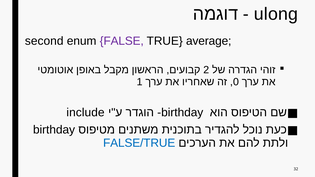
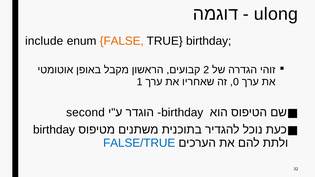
second: second -> include
FALSE colour: purple -> orange
TRUE average: average -> birthday
include: include -> second
